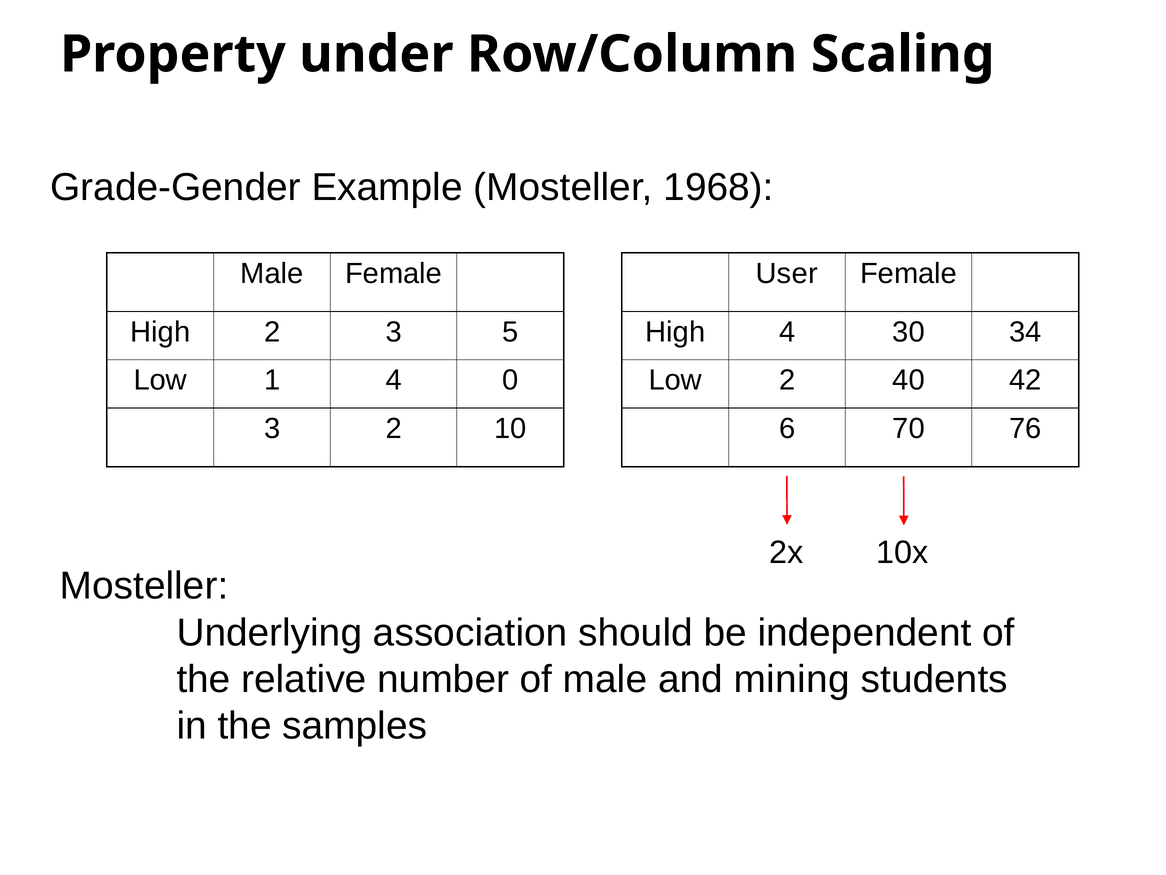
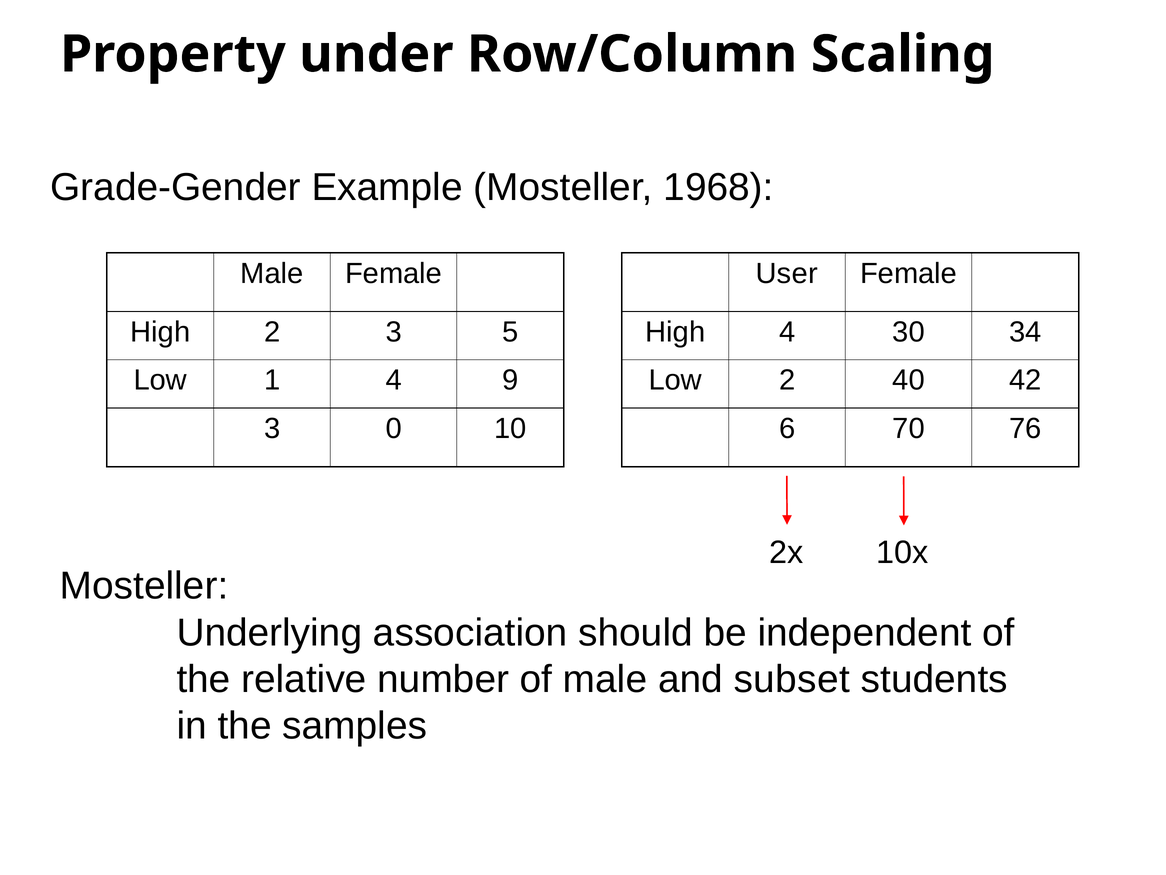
0: 0 -> 9
3 2: 2 -> 0
mining: mining -> subset
